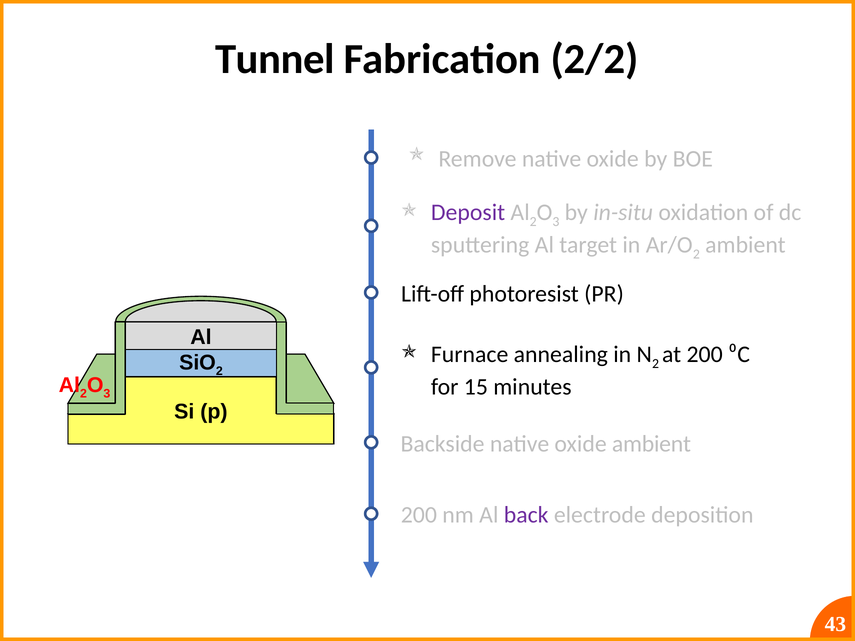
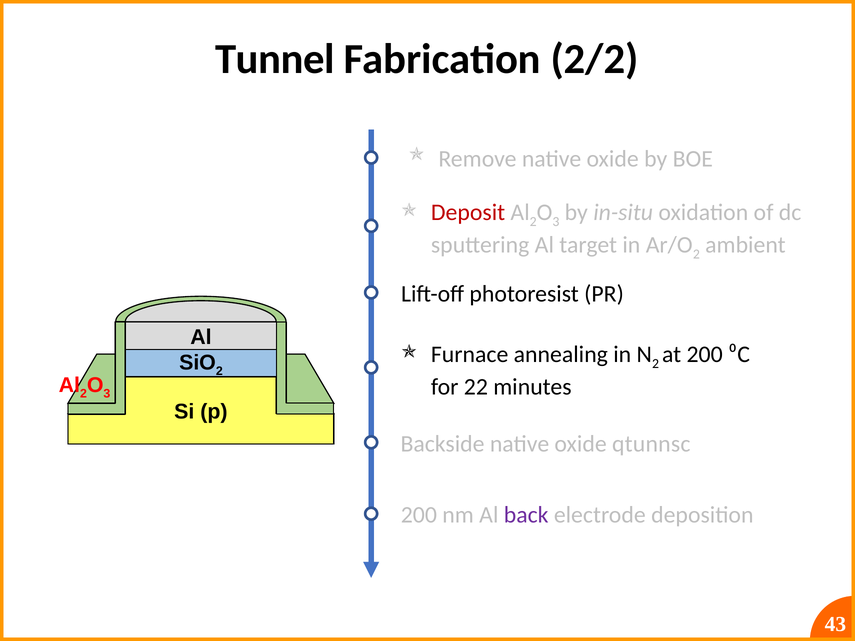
Deposit colour: purple -> red
15: 15 -> 22
oxide ambient: ambient -> qtunnsc
